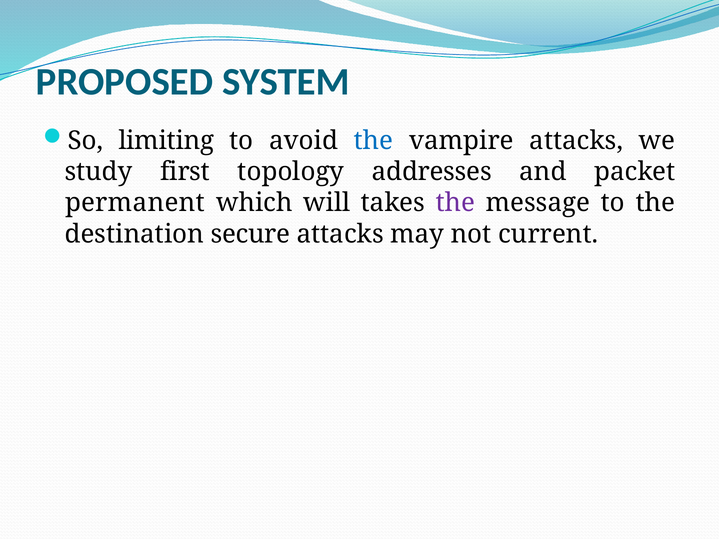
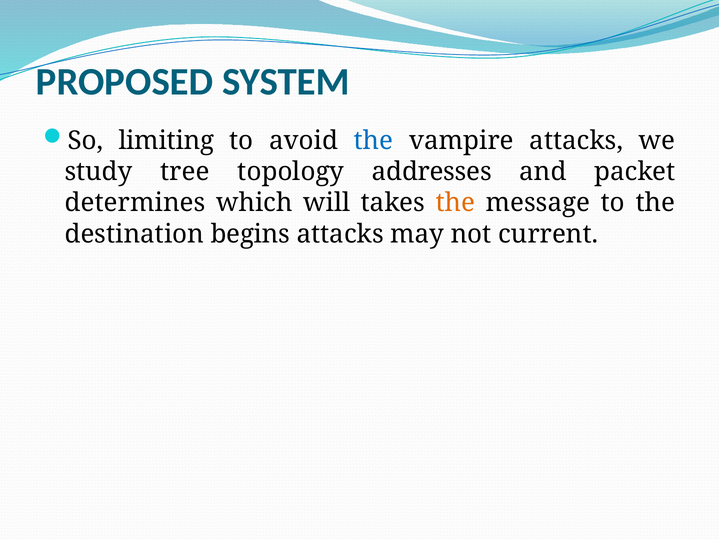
first: first -> tree
permanent: permanent -> determines
the at (455, 203) colour: purple -> orange
secure: secure -> begins
